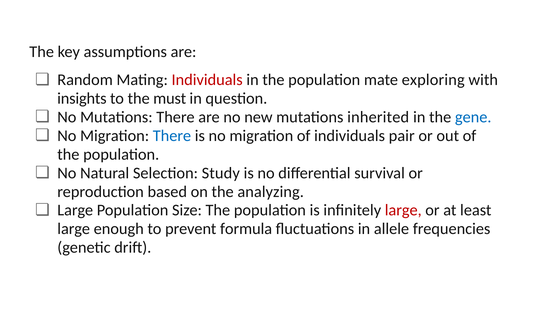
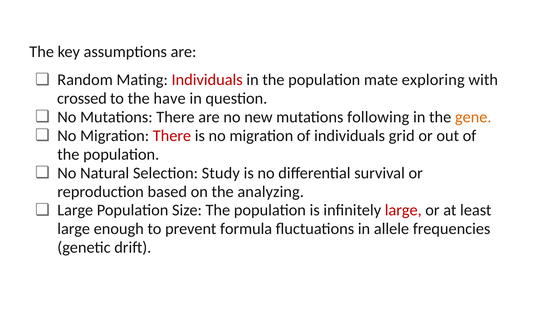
insights: insights -> crossed
must: must -> have
inherited: inherited -> following
gene colour: blue -> orange
There at (172, 136) colour: blue -> red
pair: pair -> grid
